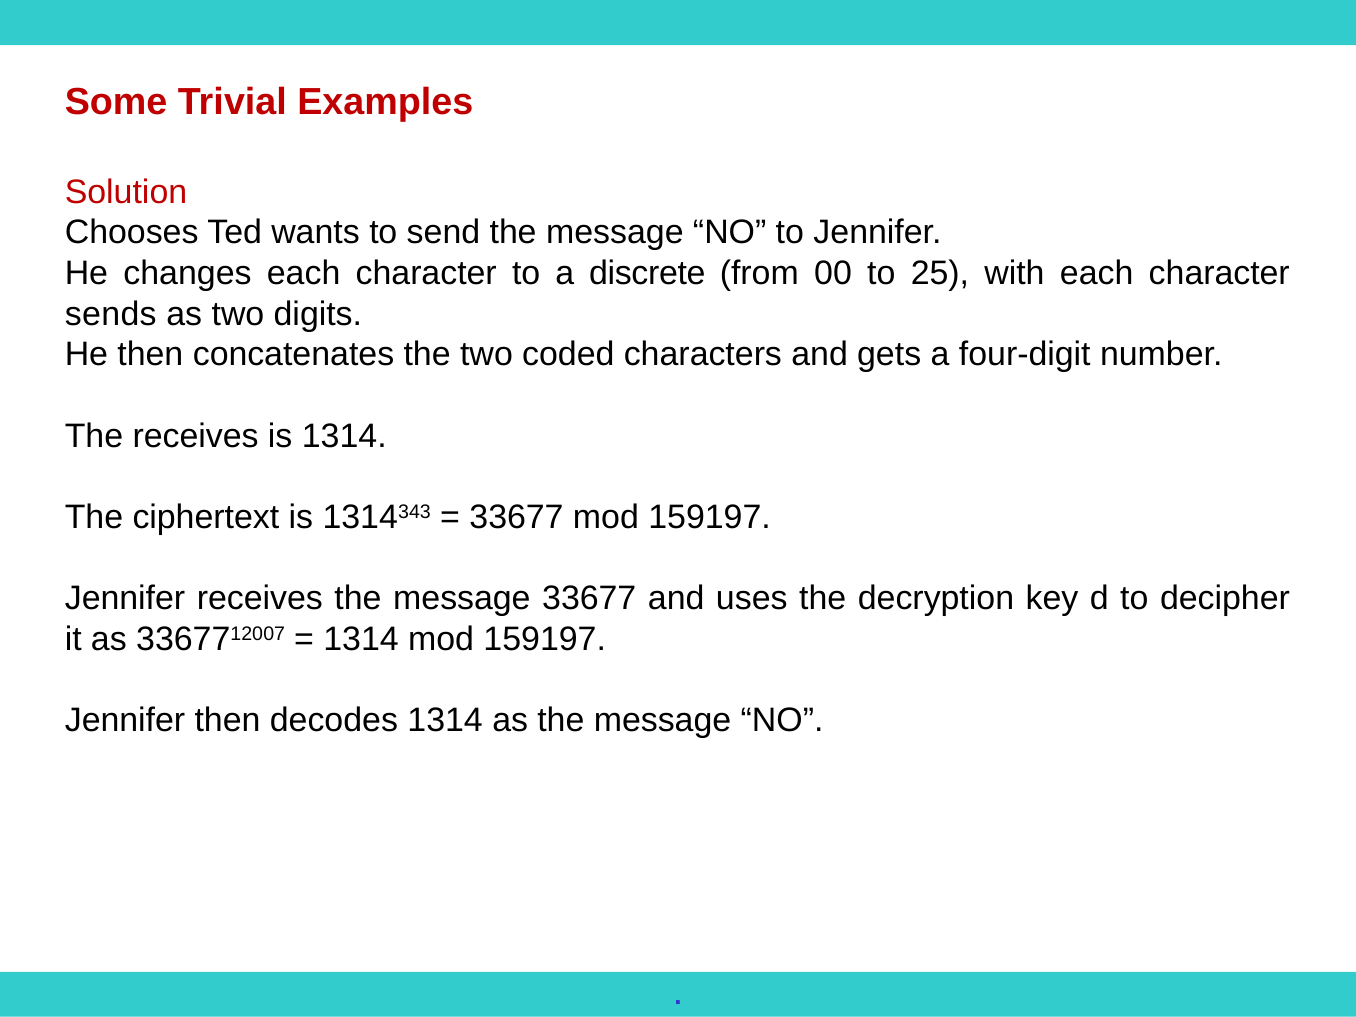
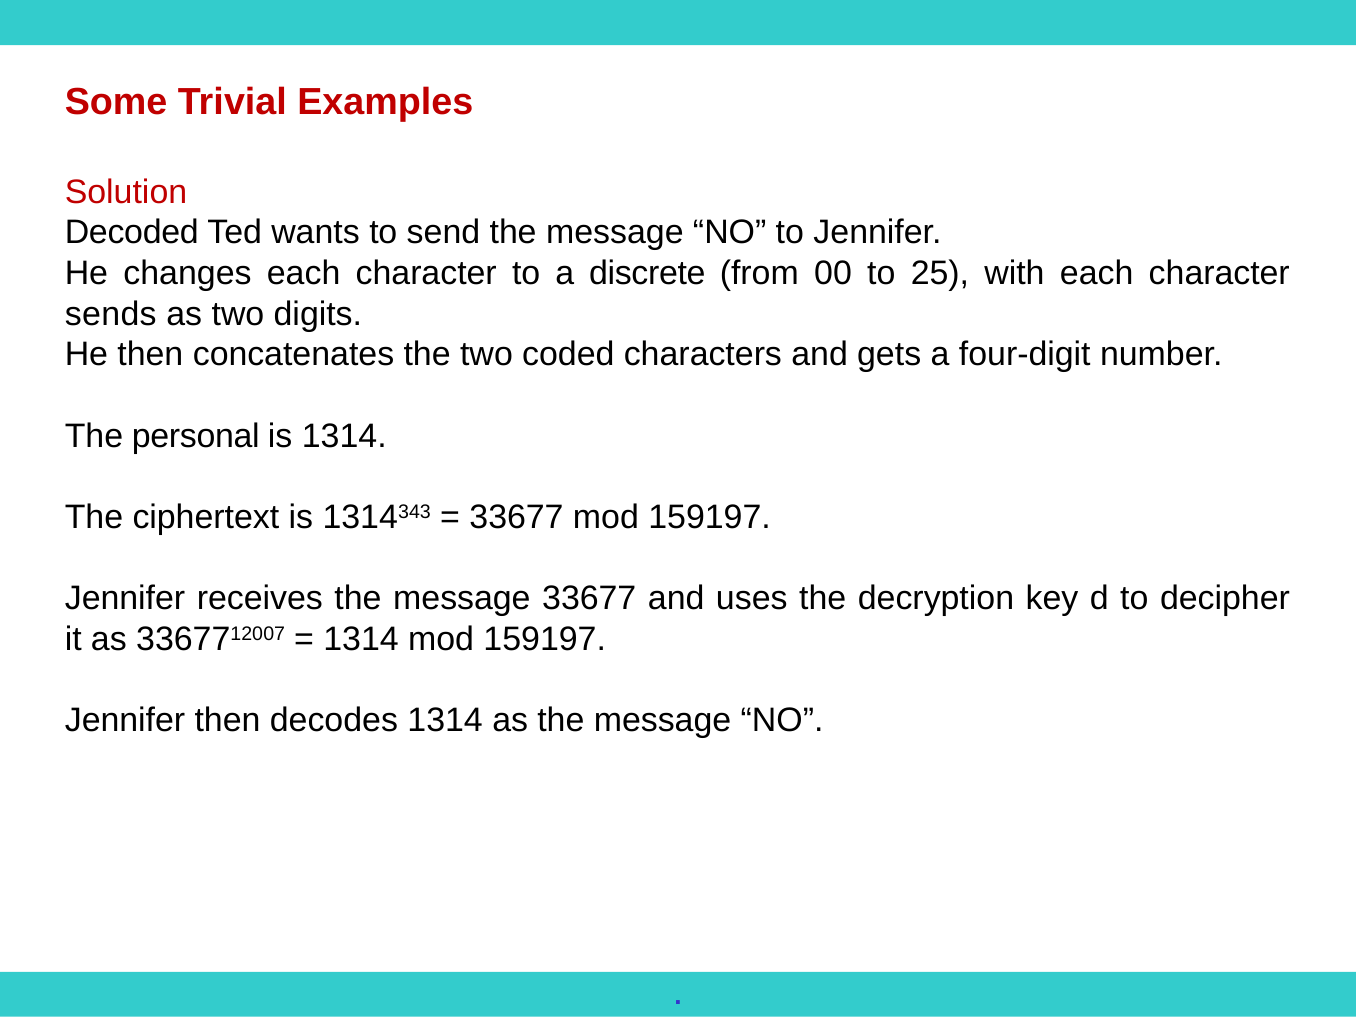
Chooses: Chooses -> Decoded
The receives: receives -> personal
